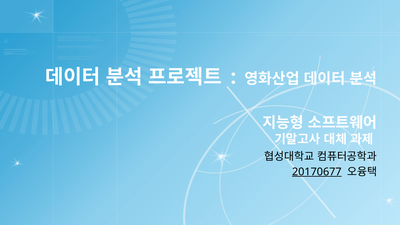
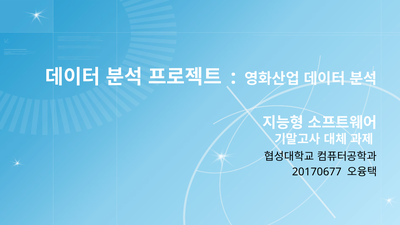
20170677 underline: present -> none
